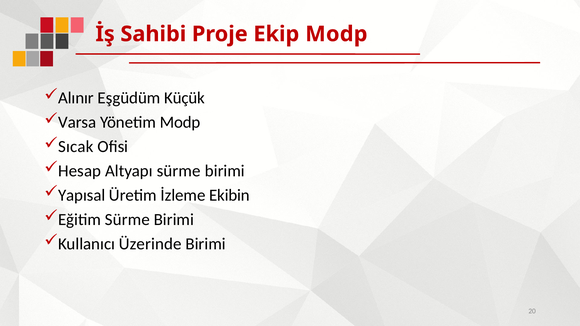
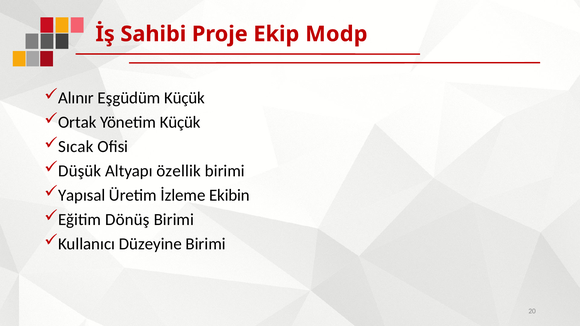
Varsa: Varsa -> Ortak
Yönetim Modp: Modp -> Küçük
Hesap: Hesap -> Düşük
Altyapı sürme: sürme -> özellik
Eğitim Sürme: Sürme -> Dönüş
Üzerinde: Üzerinde -> Düzeyine
